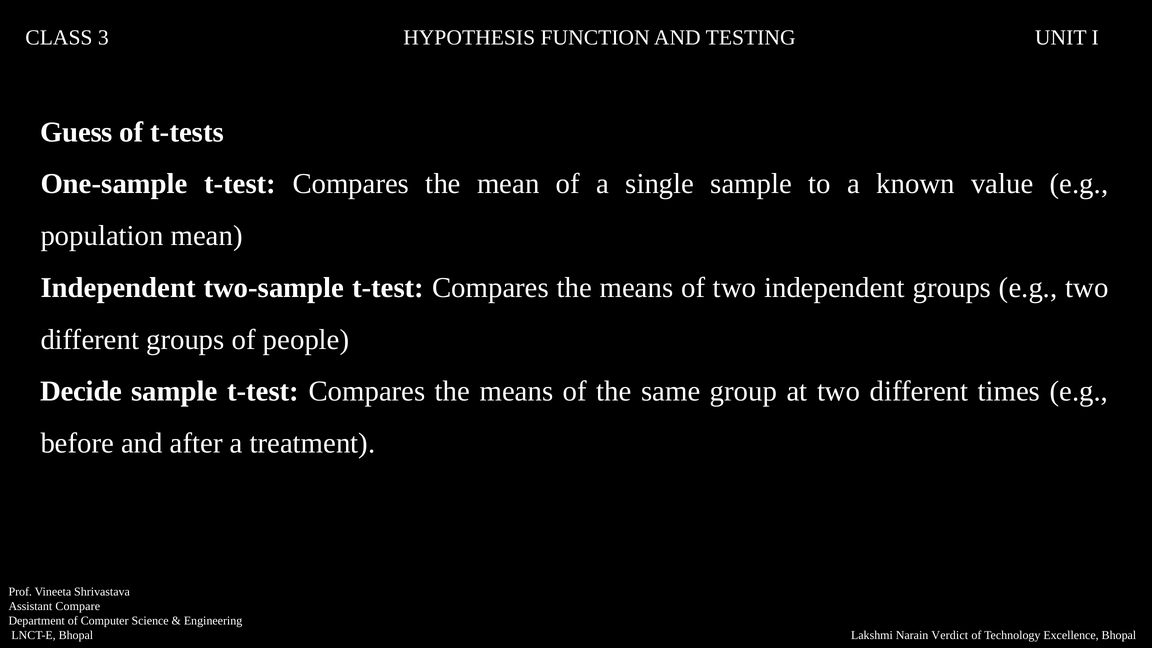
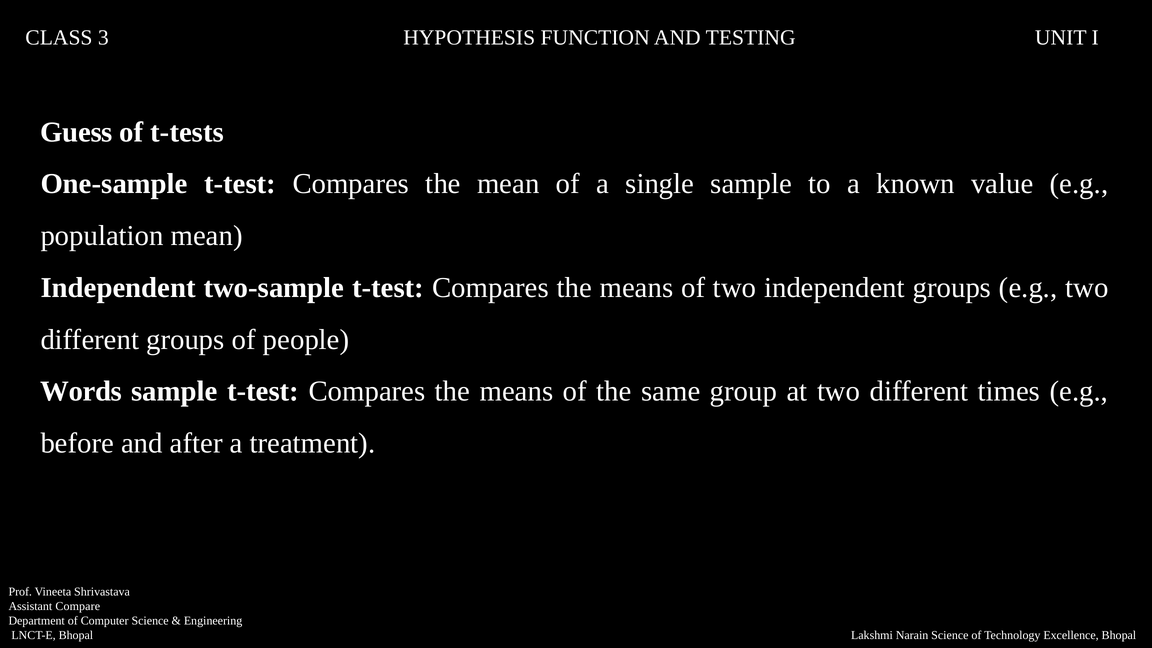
Decide: Decide -> Words
Narain Verdict: Verdict -> Science
